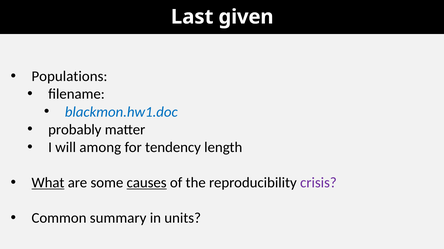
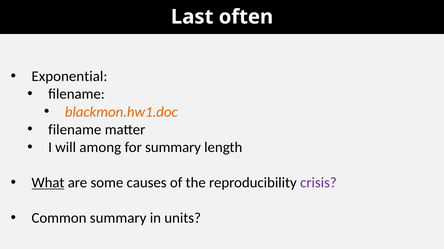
given: given -> often
Populations: Populations -> Exponential
blackmon.hw1.doc colour: blue -> orange
probably at (75, 130): probably -> filename
for tendency: tendency -> summary
causes underline: present -> none
